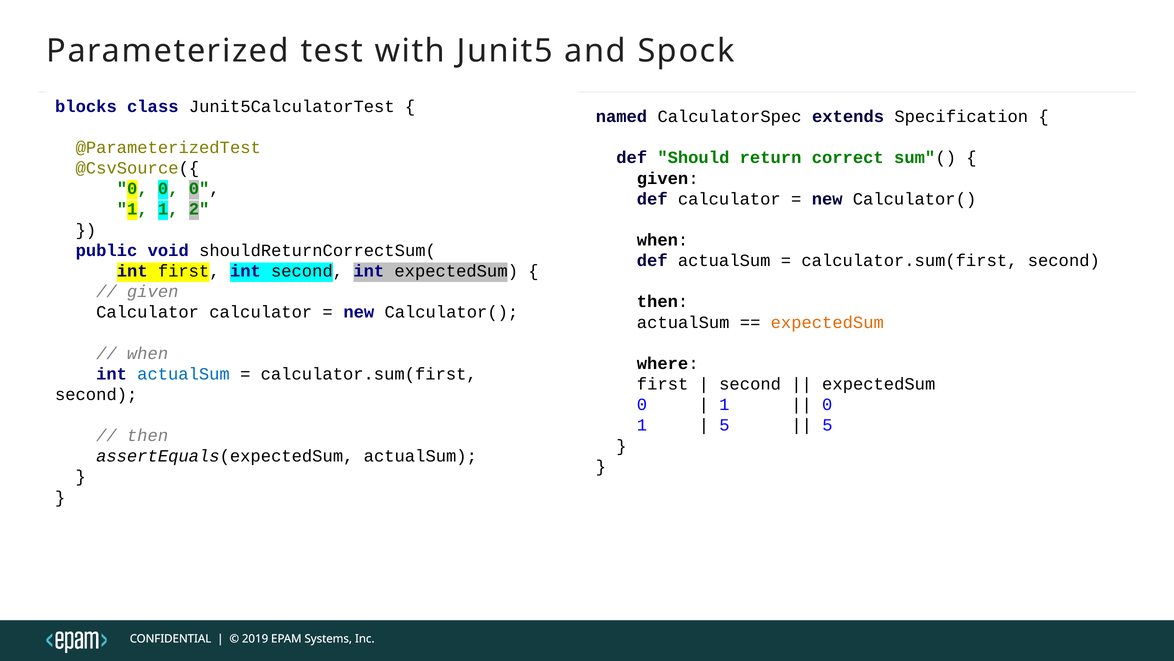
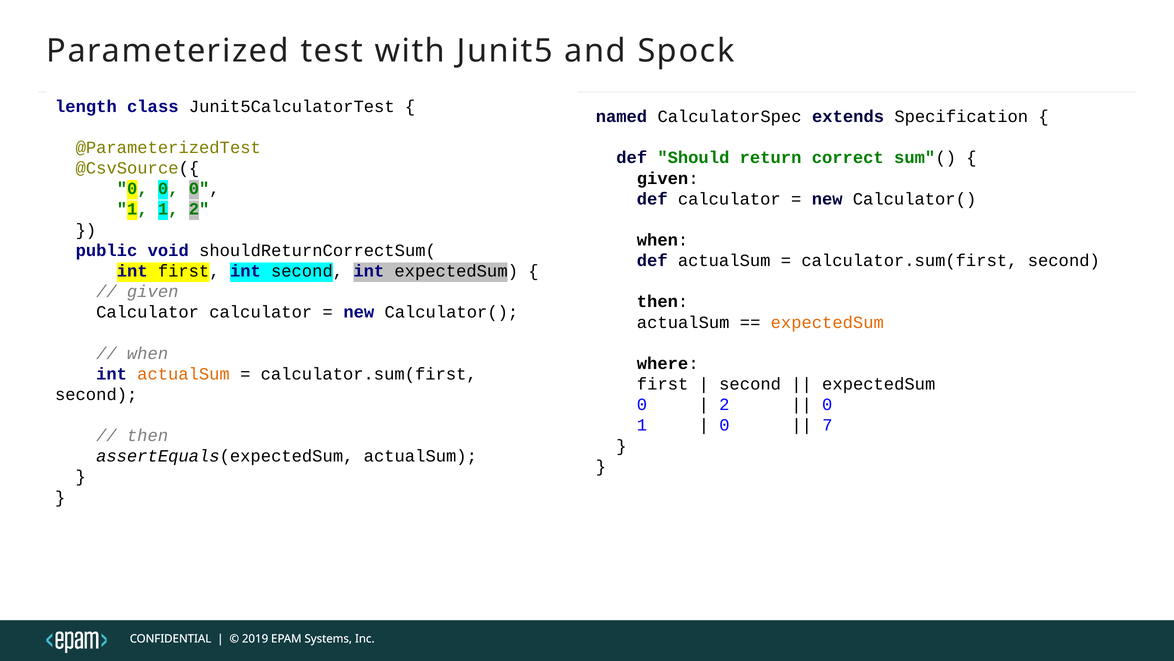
blocks: blocks -> length
actualSum at (183, 374) colour: blue -> orange
1 at (724, 404): 1 -> 2
5 at (725, 425): 5 -> 0
5 at (827, 425): 5 -> 7
